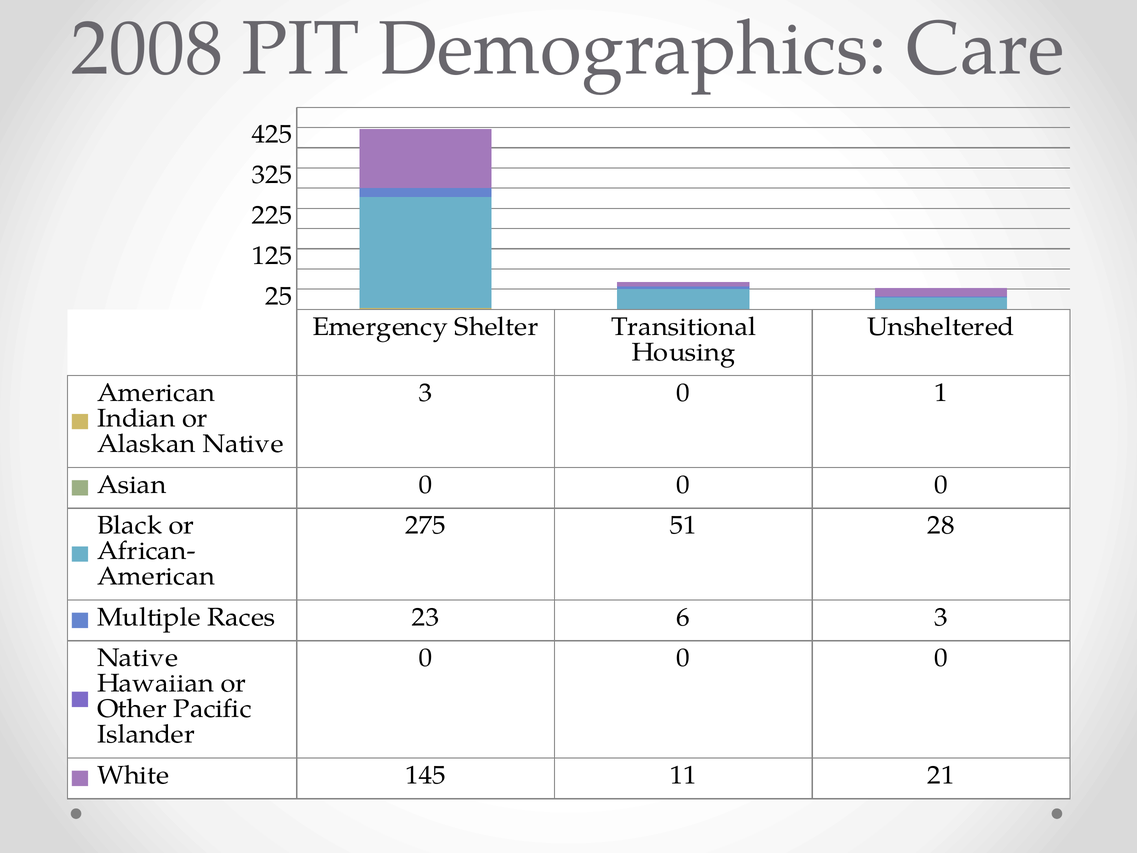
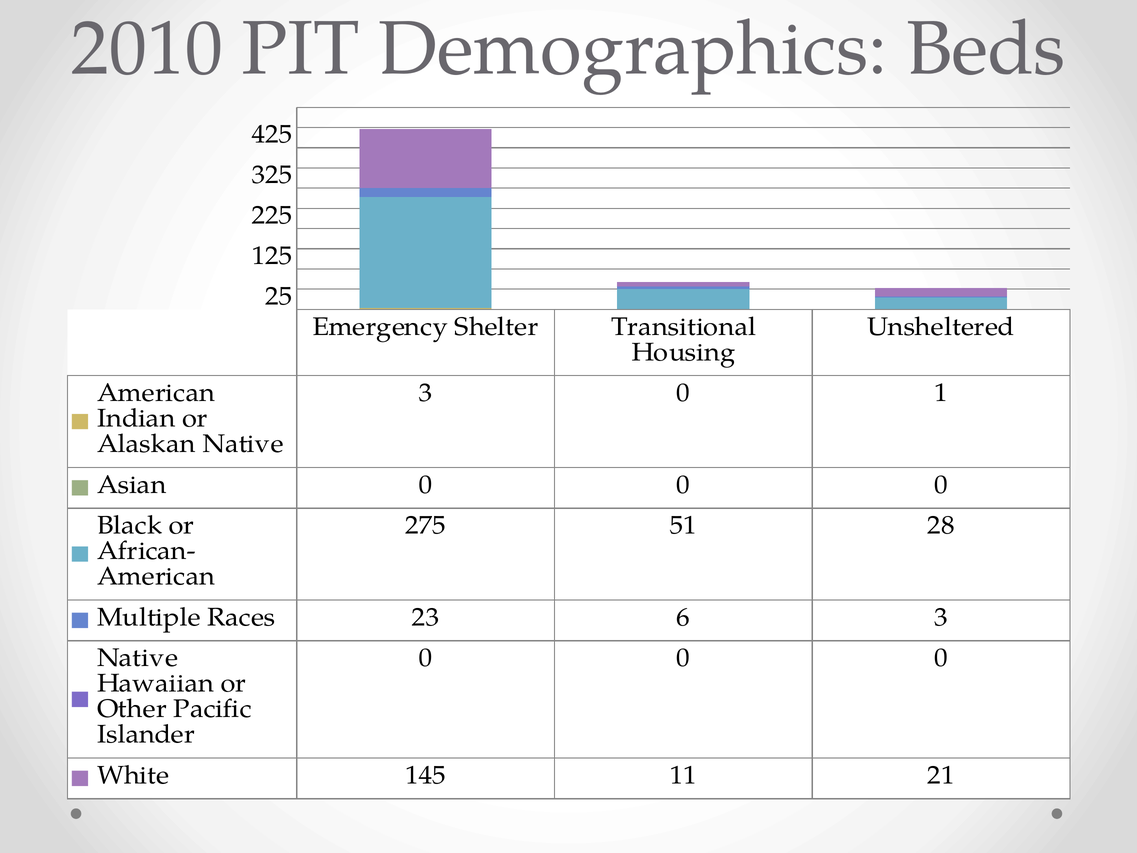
2008: 2008 -> 2010
Care: Care -> Beds
